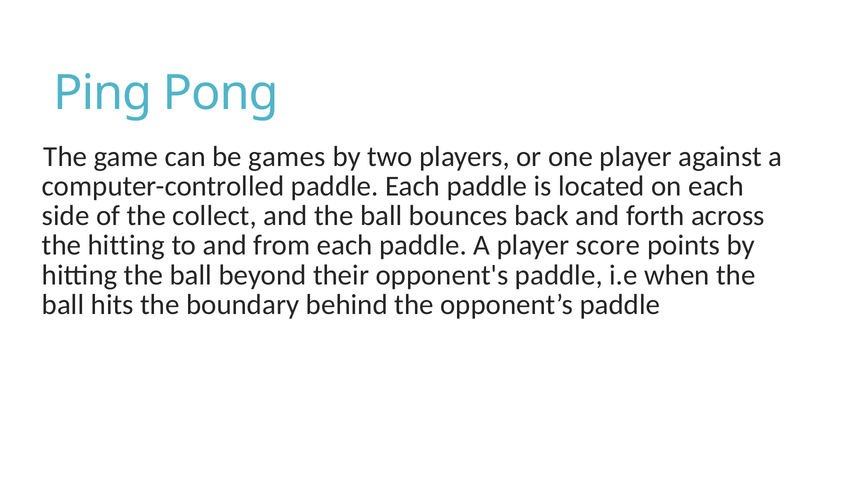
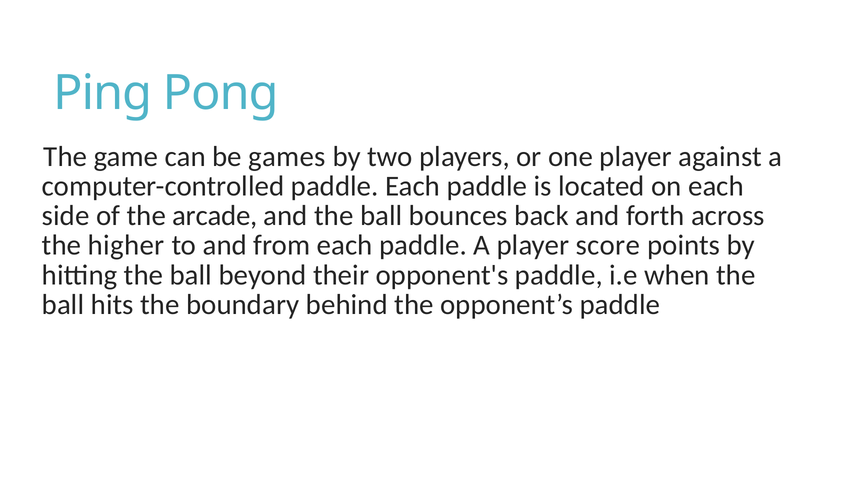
collect: collect -> arcade
the hitting: hitting -> higher
